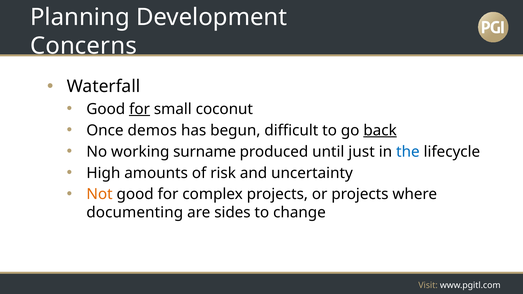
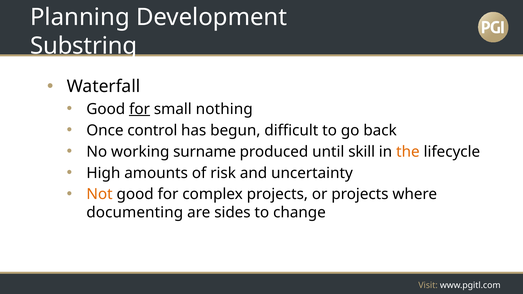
Concerns: Concerns -> Substring
coconut: coconut -> nothing
demos: demos -> control
back underline: present -> none
just: just -> skill
the colour: blue -> orange
